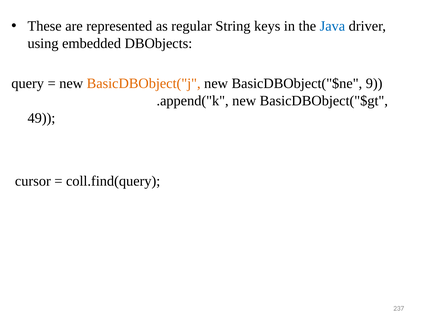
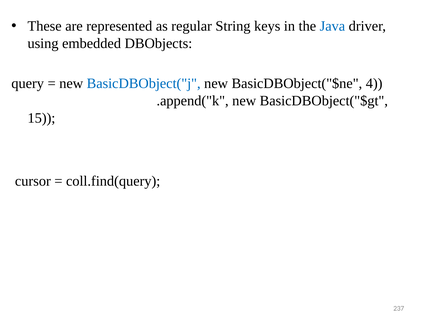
BasicDBObject("j colour: orange -> blue
9: 9 -> 4
49: 49 -> 15
